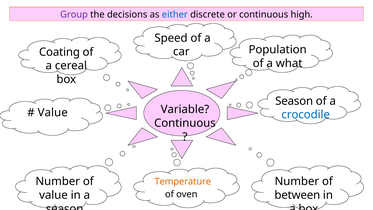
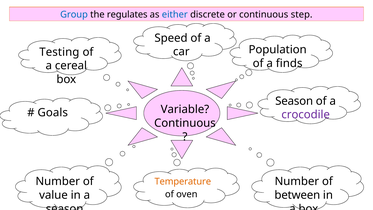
Group colour: purple -> blue
decisions: decisions -> regulates
high: high -> step
Coating: Coating -> Testing
what: what -> finds
Value at (53, 113): Value -> Goals
crocodile colour: blue -> purple
